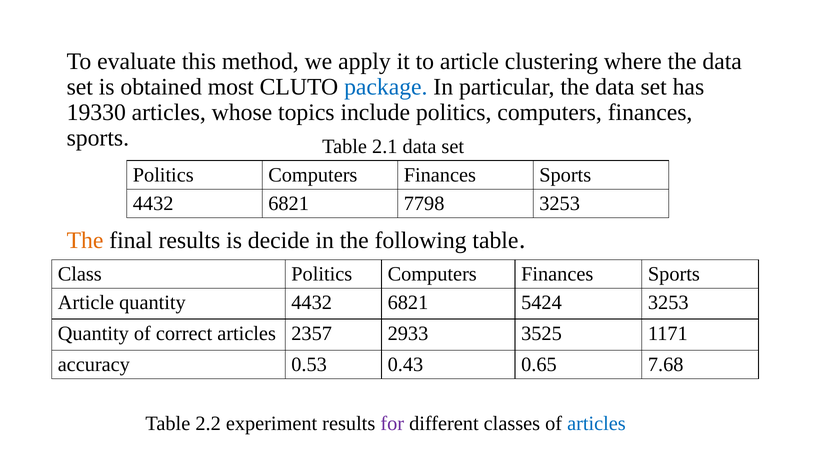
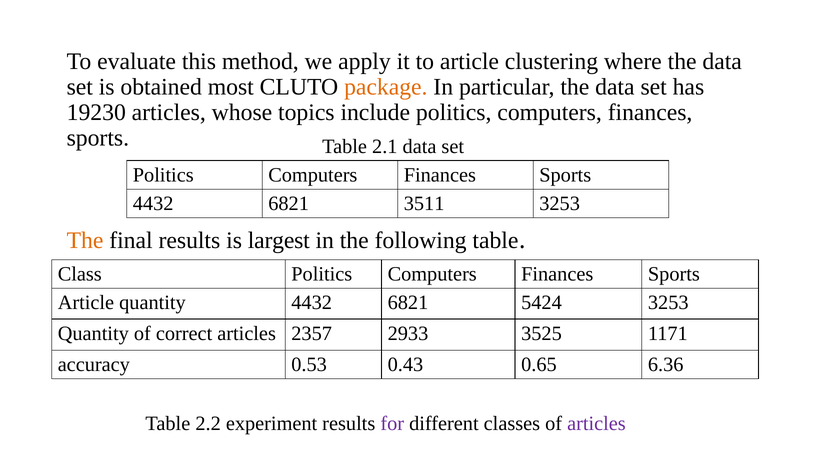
package colour: blue -> orange
19330: 19330 -> 19230
7798: 7798 -> 3511
decide: decide -> largest
7.68: 7.68 -> 6.36
articles at (596, 424) colour: blue -> purple
